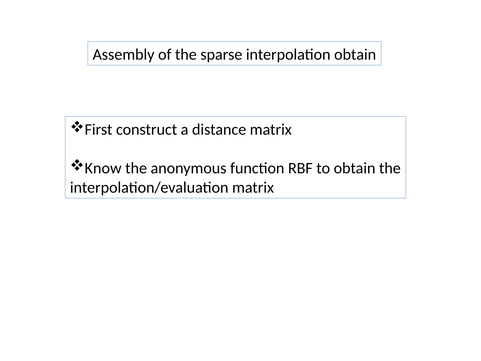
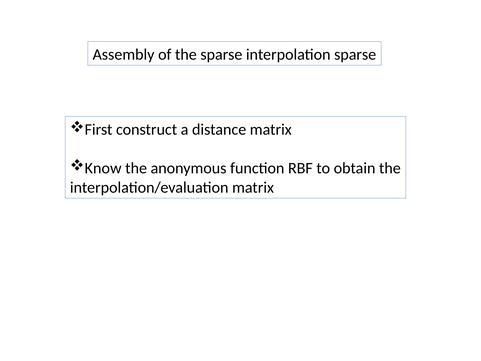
interpolation obtain: obtain -> sparse
